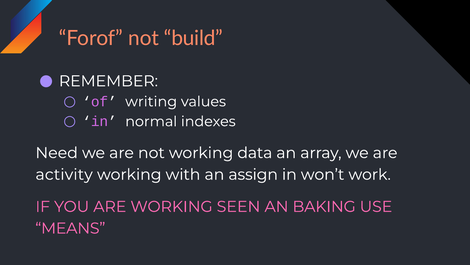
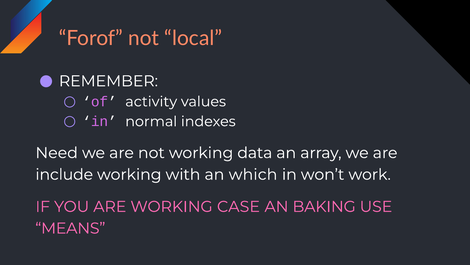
build: build -> local
writing: writing -> activity
activity: activity -> include
assign: assign -> which
SEEN: SEEN -> CASE
